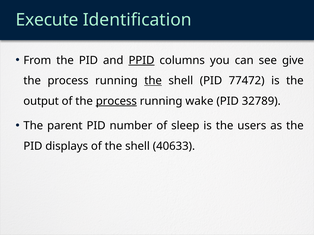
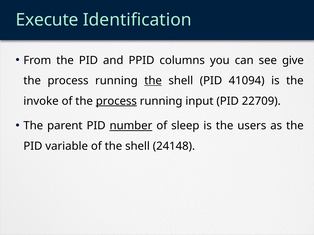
PPID underline: present -> none
77472: 77472 -> 41094
output: output -> invoke
wake: wake -> input
32789: 32789 -> 22709
number underline: none -> present
displays: displays -> variable
40633: 40633 -> 24148
